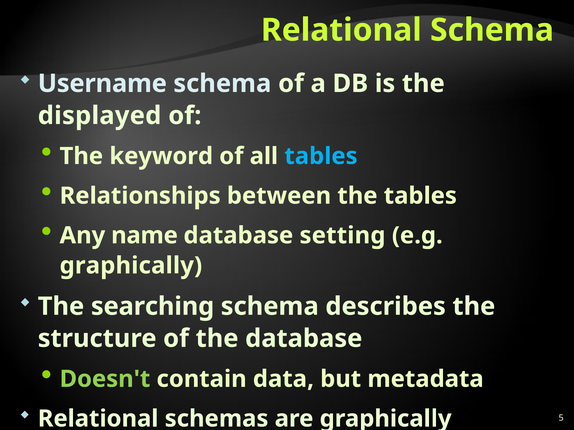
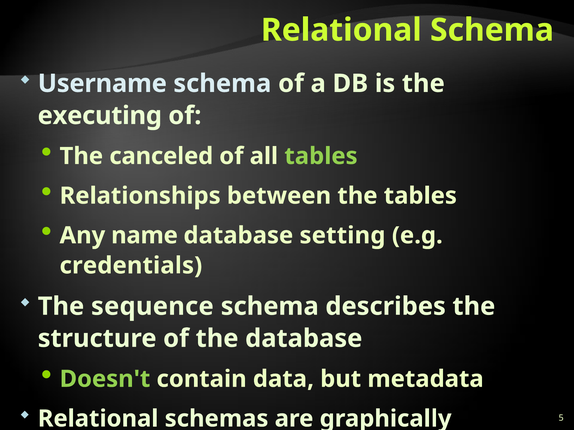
displayed at (100, 116): displayed -> executing
keyword: keyword -> canceled
tables at (321, 156) colour: light blue -> light green
graphically at (131, 266): graphically -> credentials
searching: searching -> sequence
